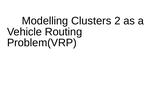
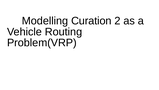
Clusters: Clusters -> Curation
